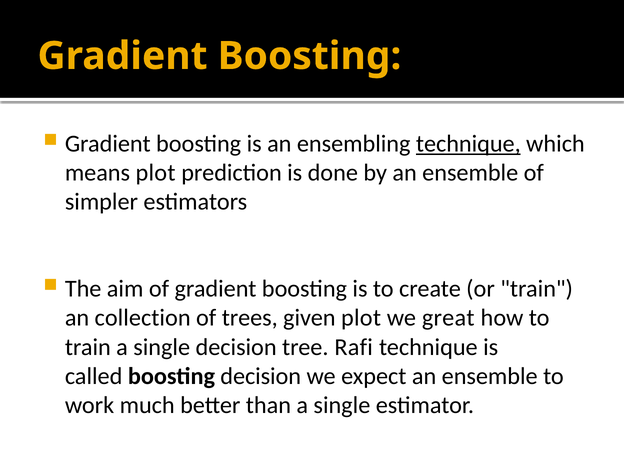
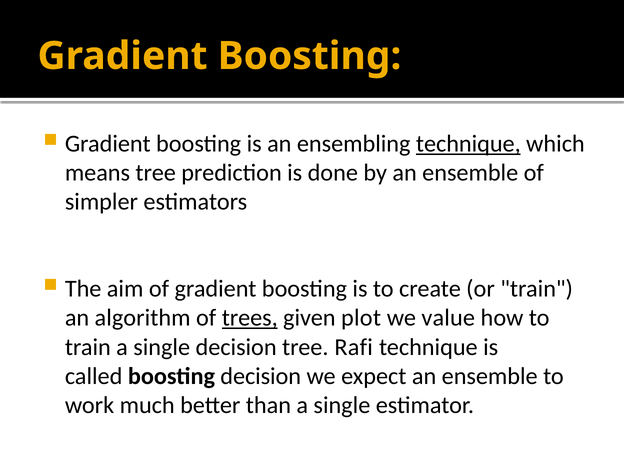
means plot: plot -> tree
collection: collection -> algorithm
trees underline: none -> present
great: great -> value
